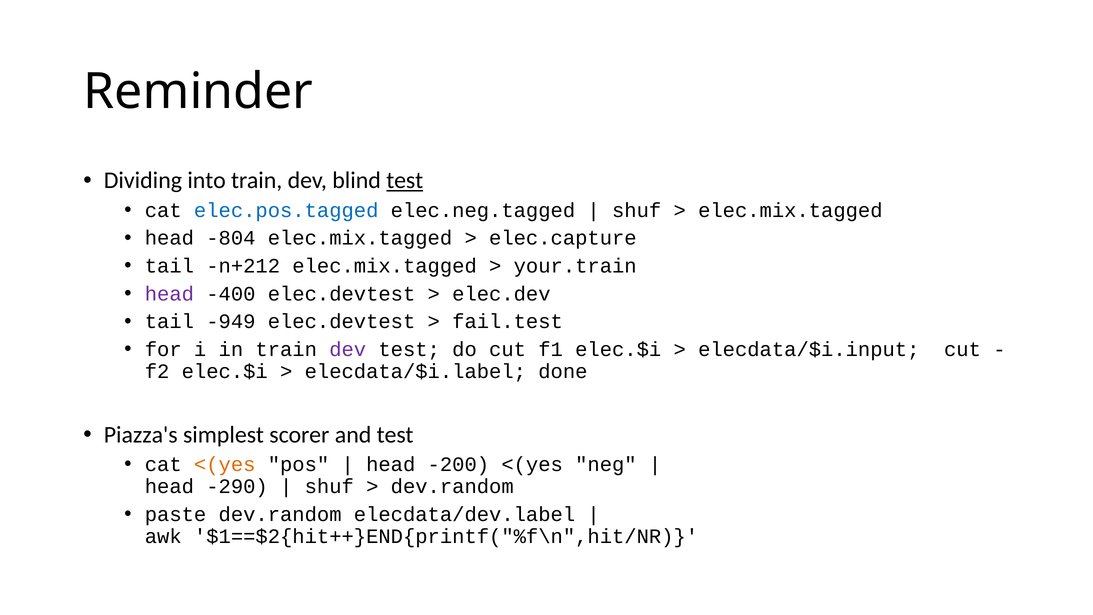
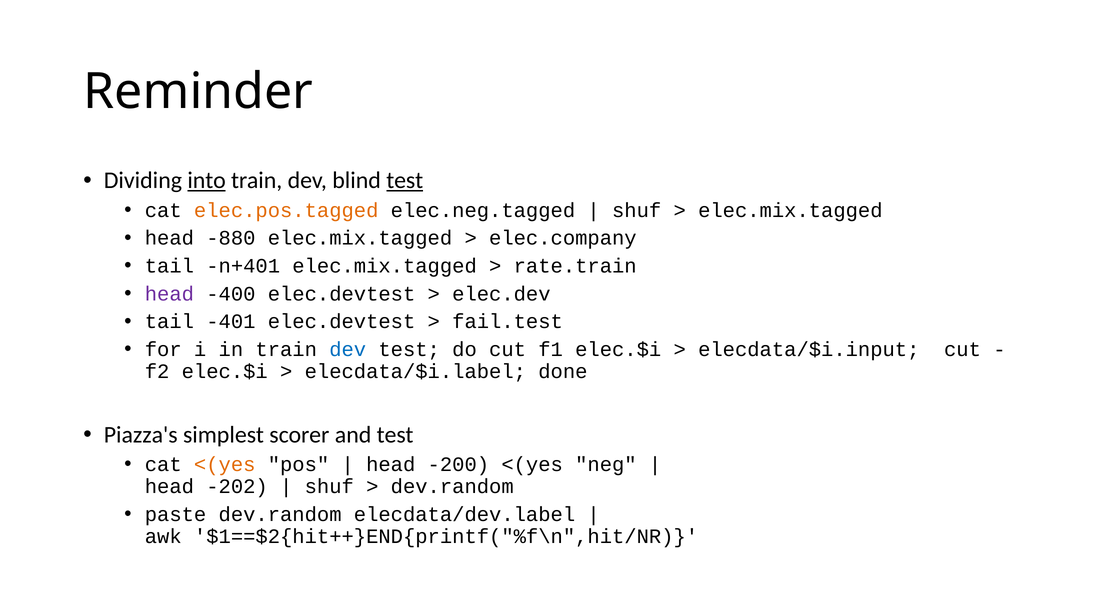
into underline: none -> present
elec.pos.tagged colour: blue -> orange
-804: -804 -> -880
elec.capture: elec.capture -> elec.company
n+212: n+212 -> n+401
your.train: your.train -> rate.train
-949: -949 -> -401
dev at (348, 349) colour: purple -> blue
-290: -290 -> -202
